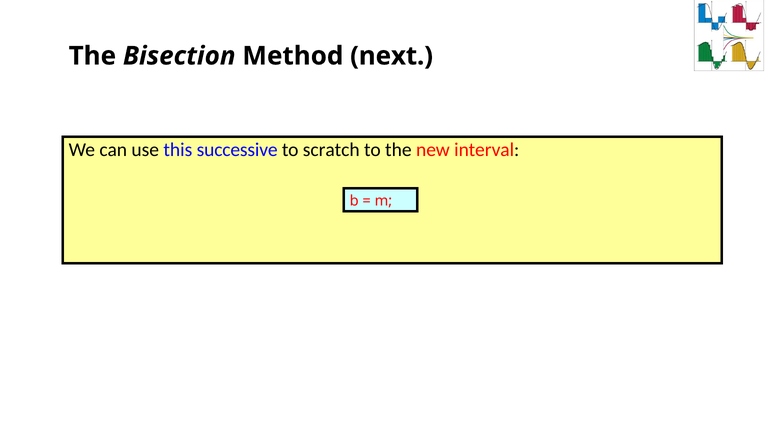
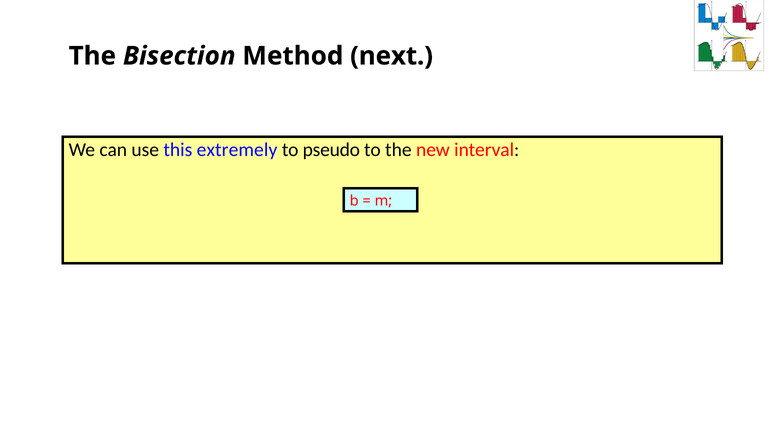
successive: successive -> extremely
scratch: scratch -> pseudo
